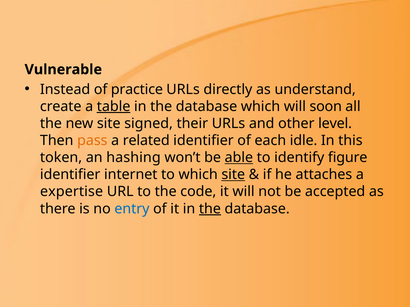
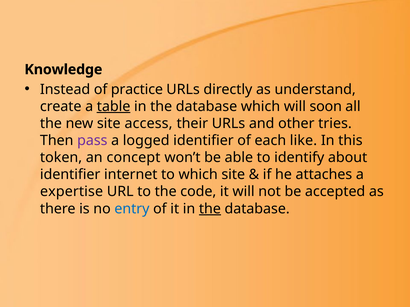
Vulnerable: Vulnerable -> Knowledge
signed: signed -> access
level: level -> tries
pass colour: orange -> purple
related: related -> logged
idle: idle -> like
hashing: hashing -> concept
able underline: present -> none
figure: figure -> about
site at (233, 175) underline: present -> none
